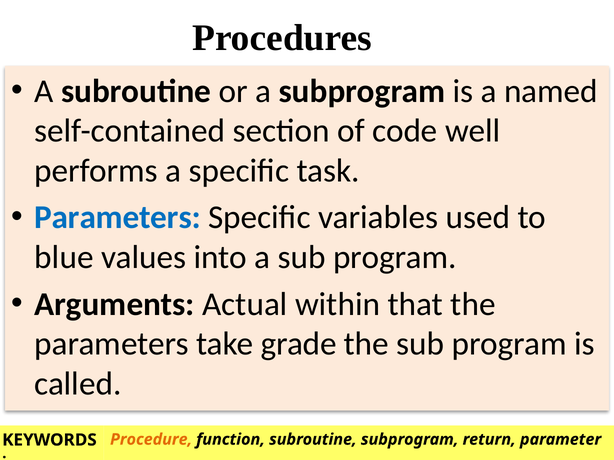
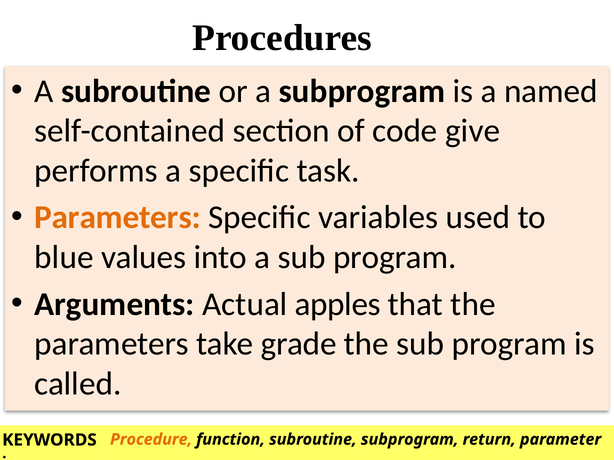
well: well -> give
Parameters at (118, 218) colour: blue -> orange
within: within -> apples
